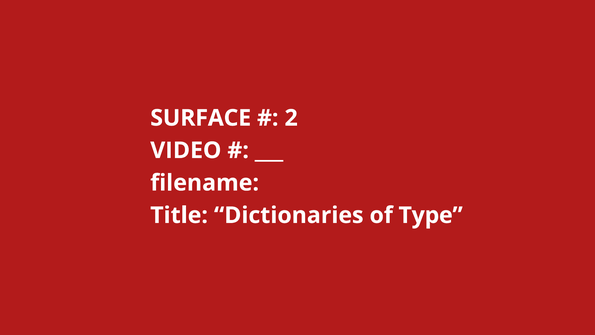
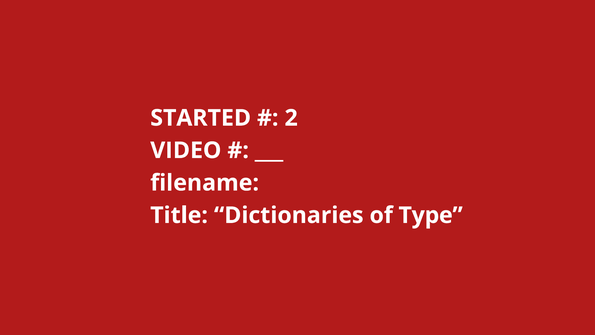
SURFACE: SURFACE -> STARTED
